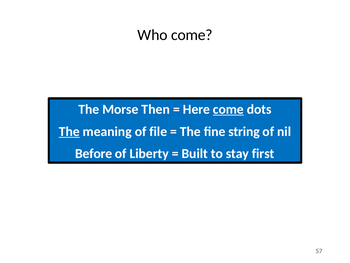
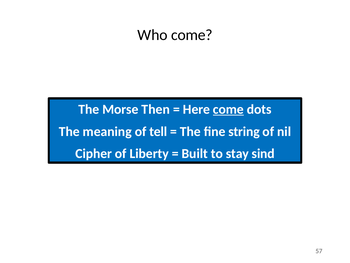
The at (69, 131) underline: present -> none
file: file -> tell
Before: Before -> Cipher
first: first -> sind
